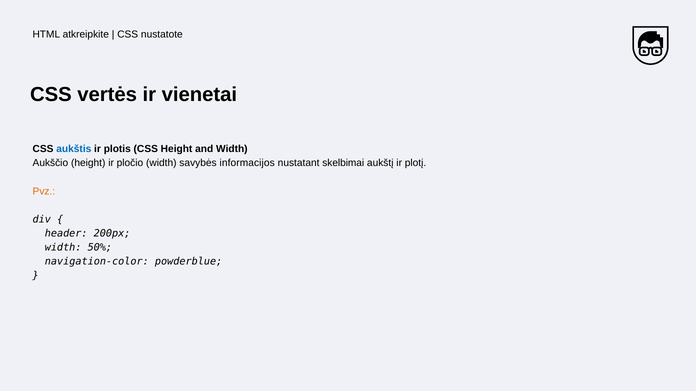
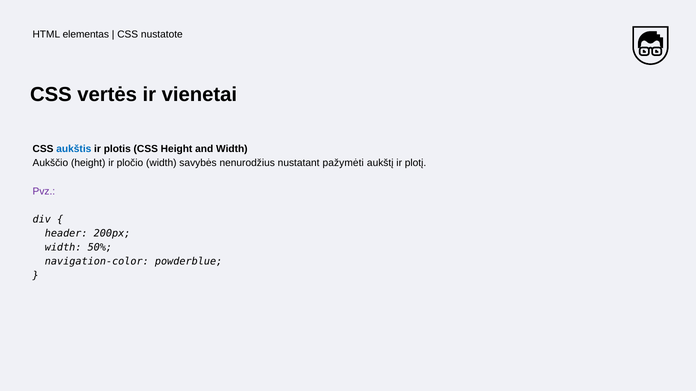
atkreipkite: atkreipkite -> elementas
informacijos: informacijos -> nenurodžius
skelbimai: skelbimai -> pažymėti
Pvz colour: orange -> purple
